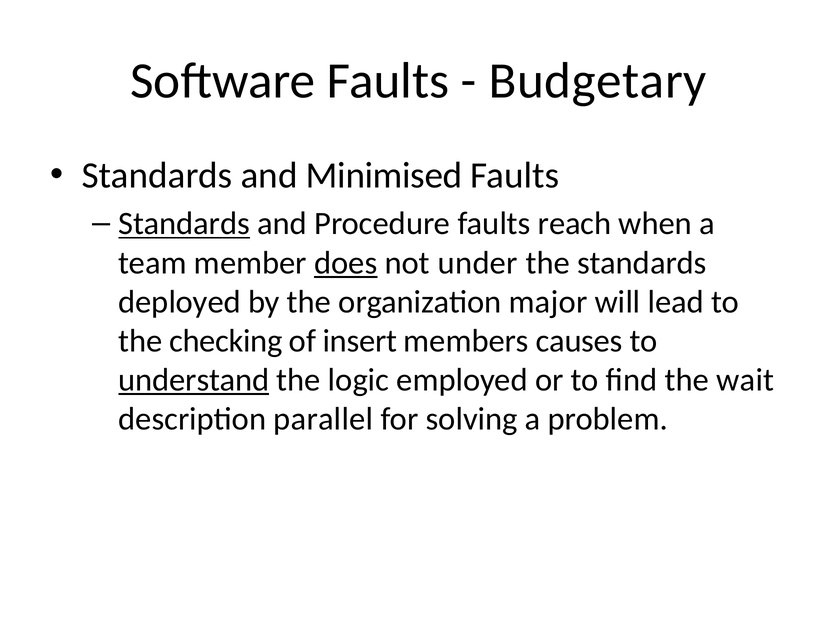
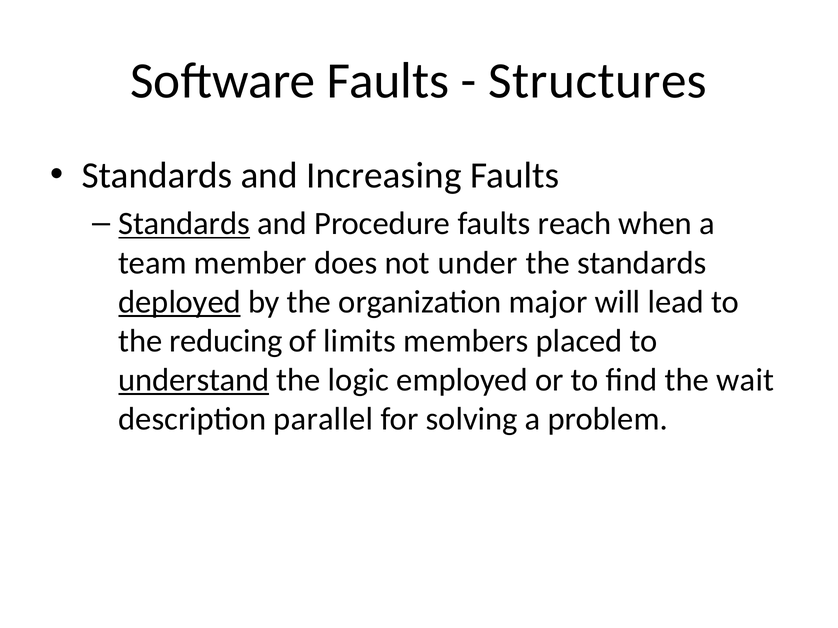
Budgetary: Budgetary -> Structures
Minimised: Minimised -> Increasing
does underline: present -> none
deployed underline: none -> present
checking: checking -> reducing
insert: insert -> limits
causes: causes -> placed
